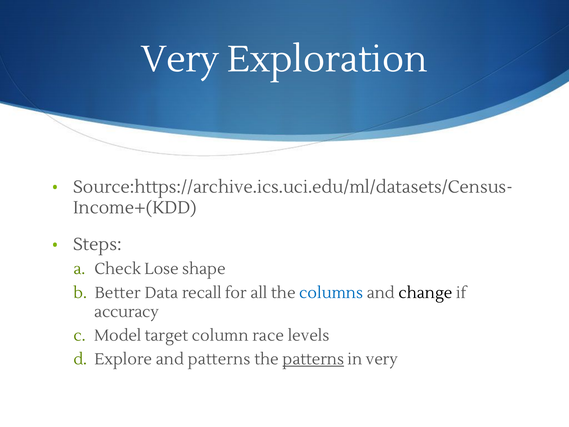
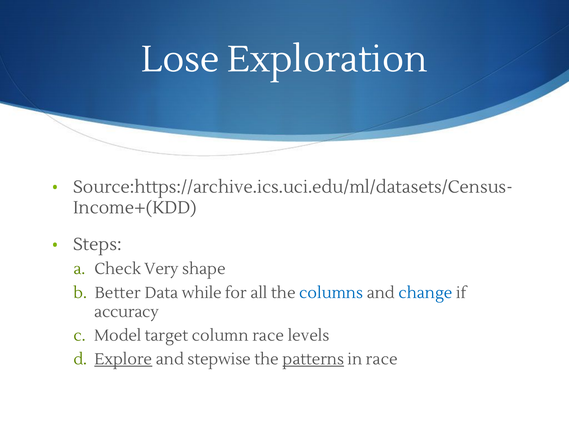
Very at (180, 60): Very -> Lose
Lose: Lose -> Very
recall: recall -> while
change colour: black -> blue
Explore underline: none -> present
and patterns: patterns -> stepwise
in very: very -> race
